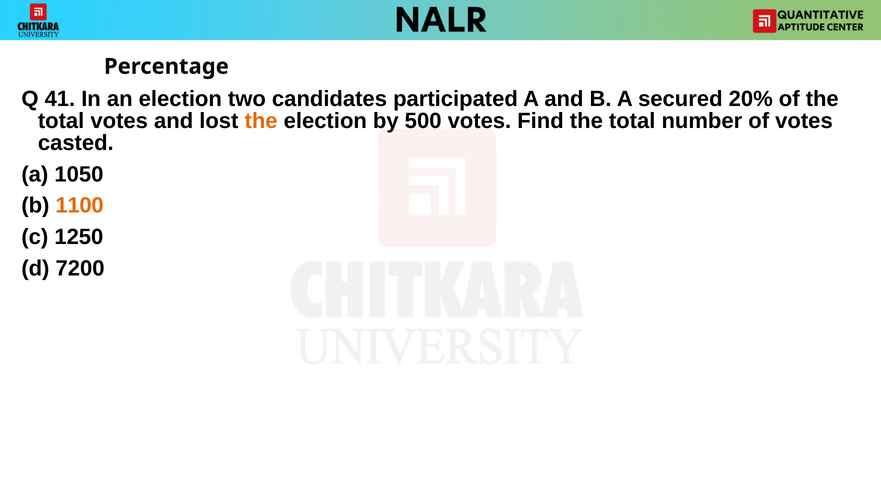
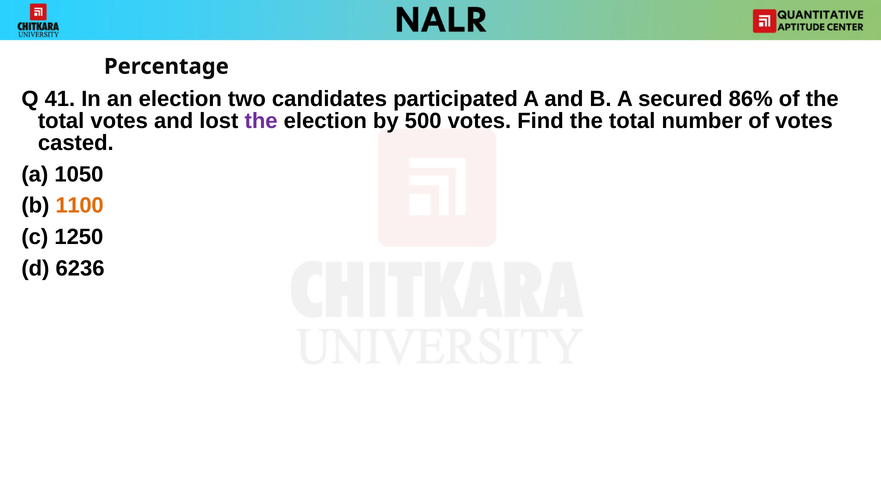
20%: 20% -> 86%
the at (261, 121) colour: orange -> purple
7200: 7200 -> 6236
